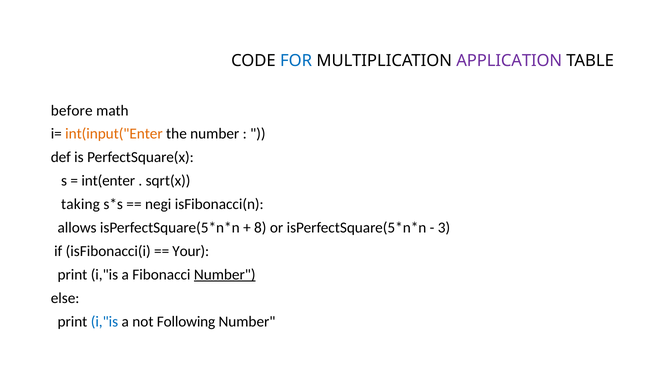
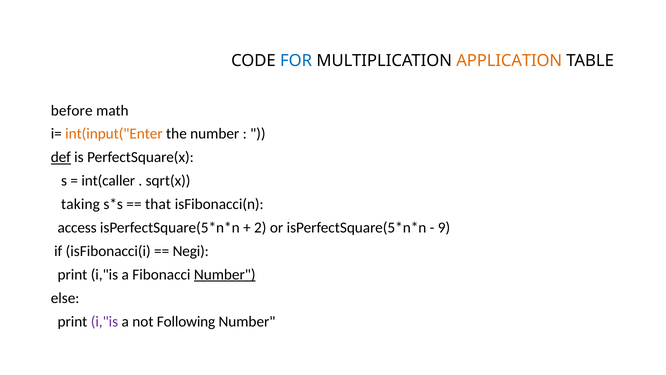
APPLICATION colour: purple -> orange
def underline: none -> present
int(enter: int(enter -> int(caller
negi: negi -> that
allows: allows -> access
8: 8 -> 2
3: 3 -> 9
Your: Your -> Negi
i,"is at (104, 321) colour: blue -> purple
